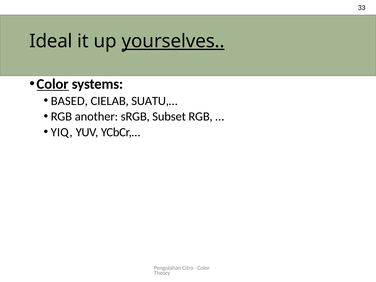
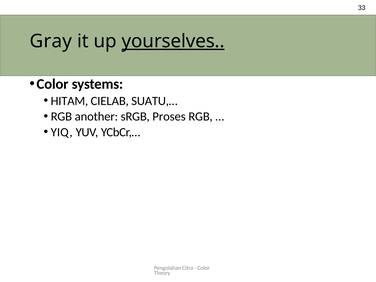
Ideal: Ideal -> Gray
Color at (53, 84) underline: present -> none
BASED: BASED -> HITAM
Subset: Subset -> Proses
